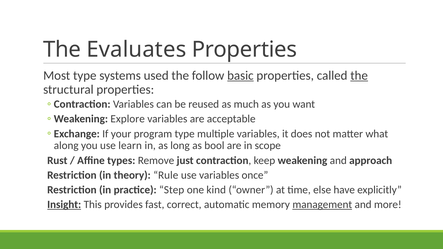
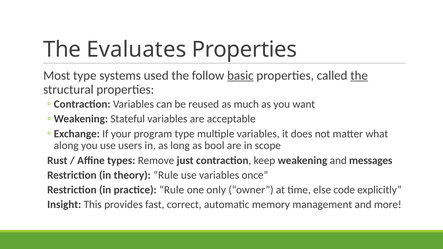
Explore: Explore -> Stateful
learn: learn -> users
approach: approach -> messages
practice Step: Step -> Rule
kind: kind -> only
have: have -> code
Insight underline: present -> none
management underline: present -> none
